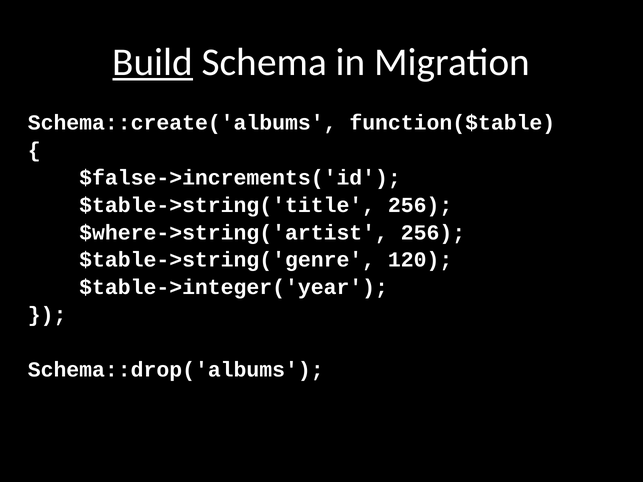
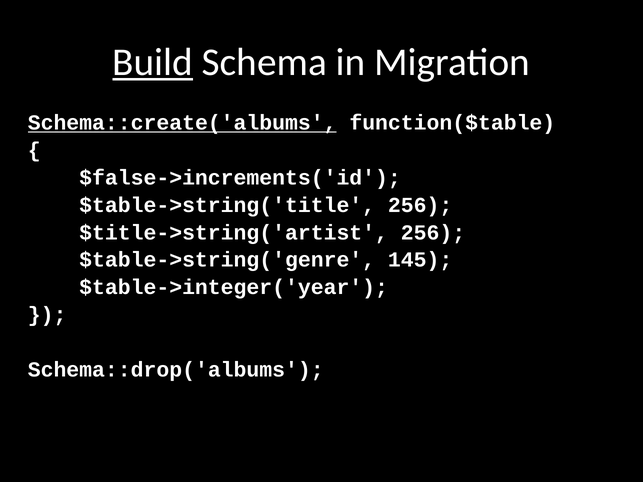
Schema::create('albums underline: none -> present
$where->string('artist: $where->string('artist -> $title->string('artist
120: 120 -> 145
